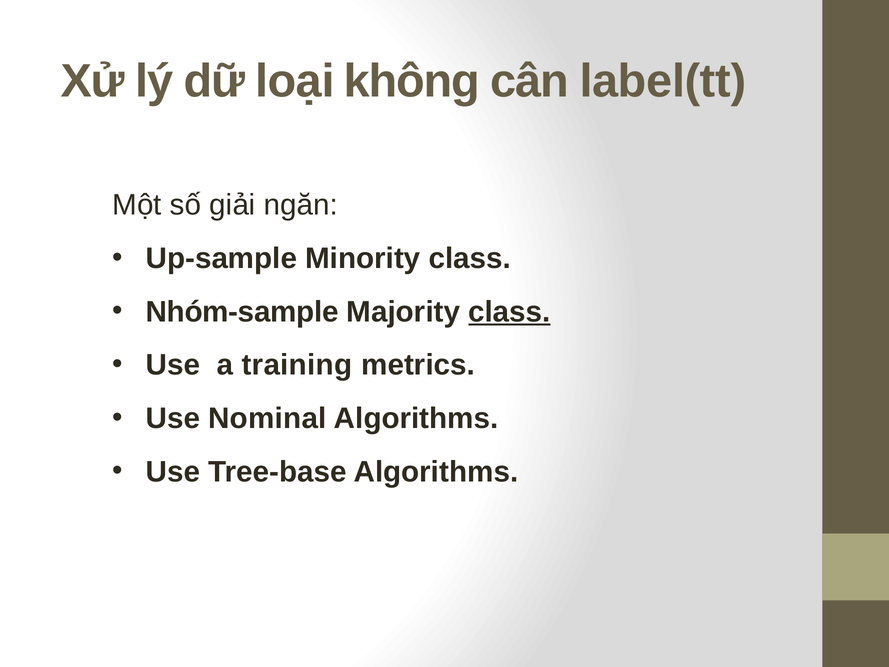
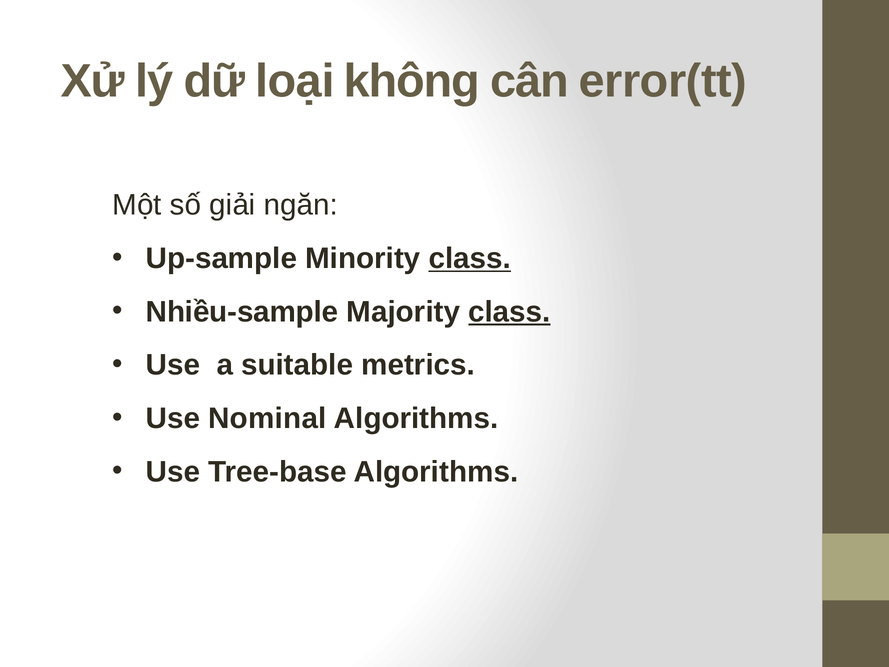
label(tt: label(tt -> error(tt
class at (470, 258) underline: none -> present
Nhóm-sample: Nhóm-sample -> Nhiều-sample
training: training -> suitable
